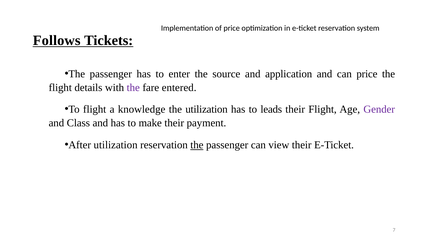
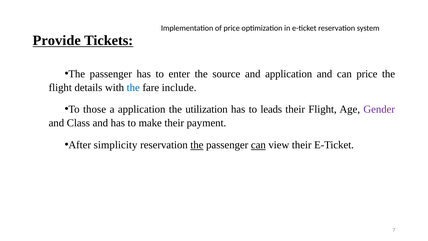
Follows: Follows -> Provide
the at (133, 87) colour: purple -> blue
entered: entered -> include
To flight: flight -> those
a knowledge: knowledge -> application
After utilization: utilization -> simplicity
can at (258, 145) underline: none -> present
